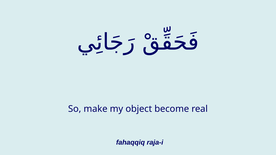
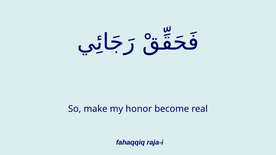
object: object -> honor
